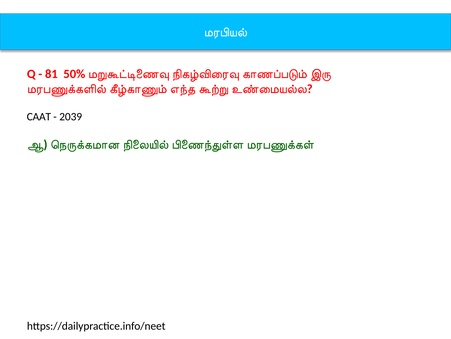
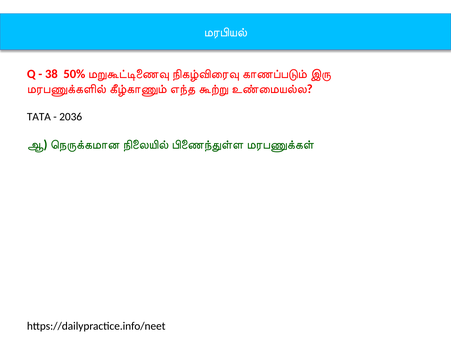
81: 81 -> 38
CAAT: CAAT -> TATA
2039: 2039 -> 2036
